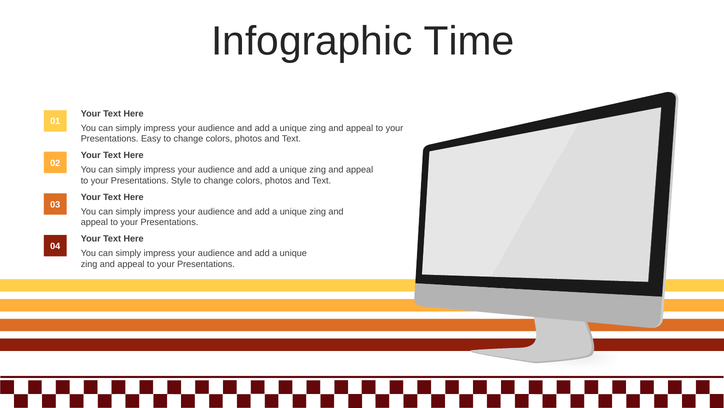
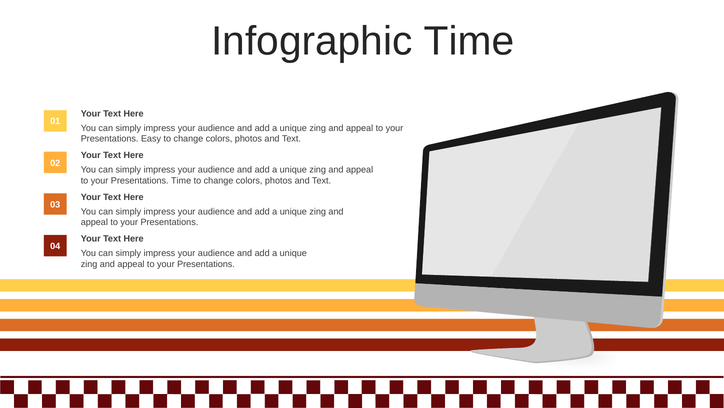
Presentations Style: Style -> Time
